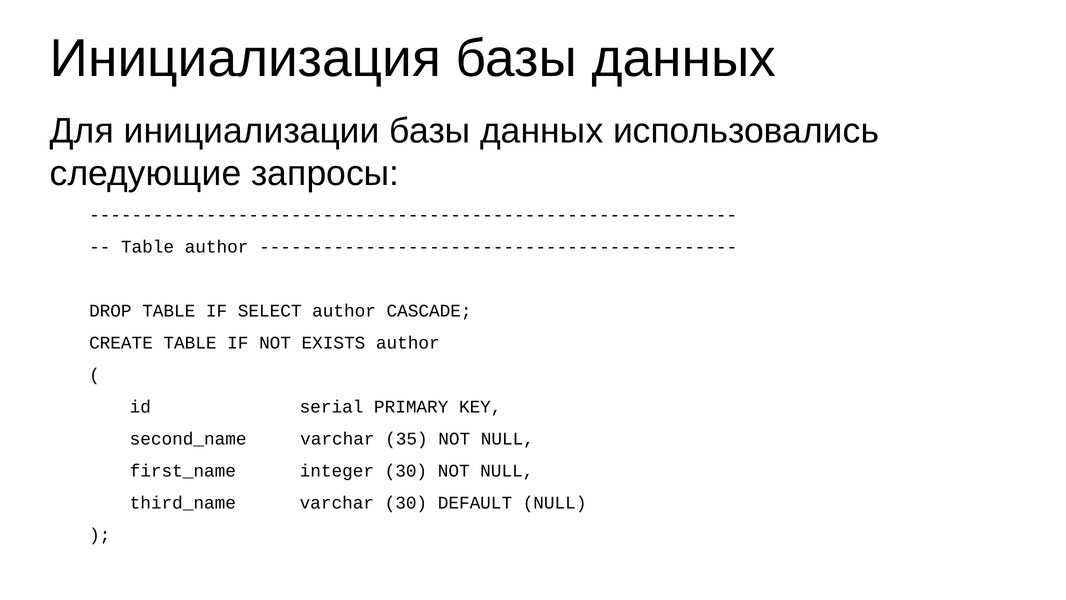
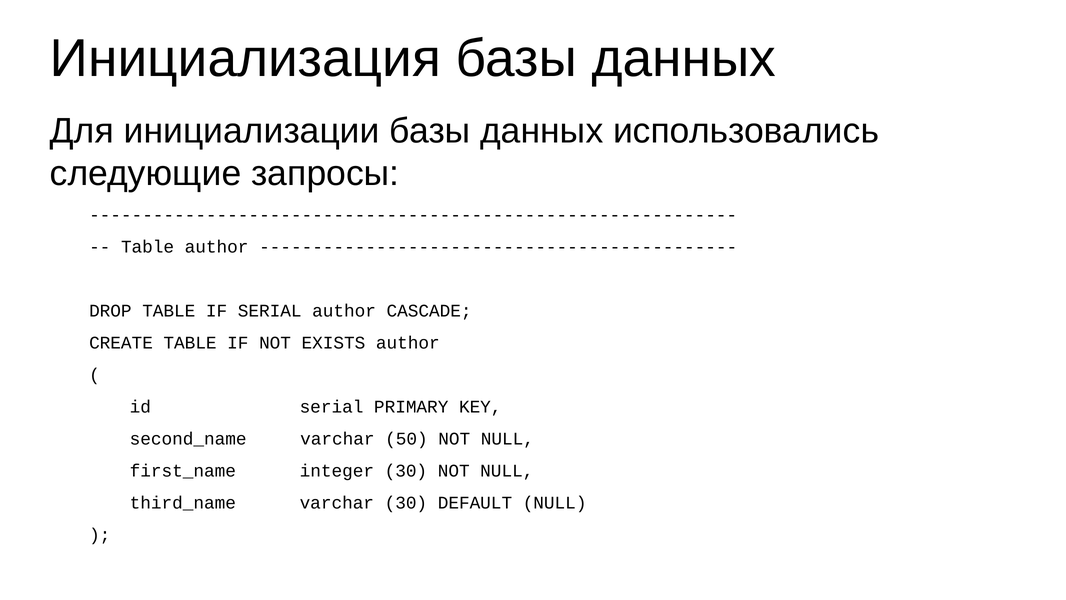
IF SELECT: SELECT -> SERIAL
35: 35 -> 50
